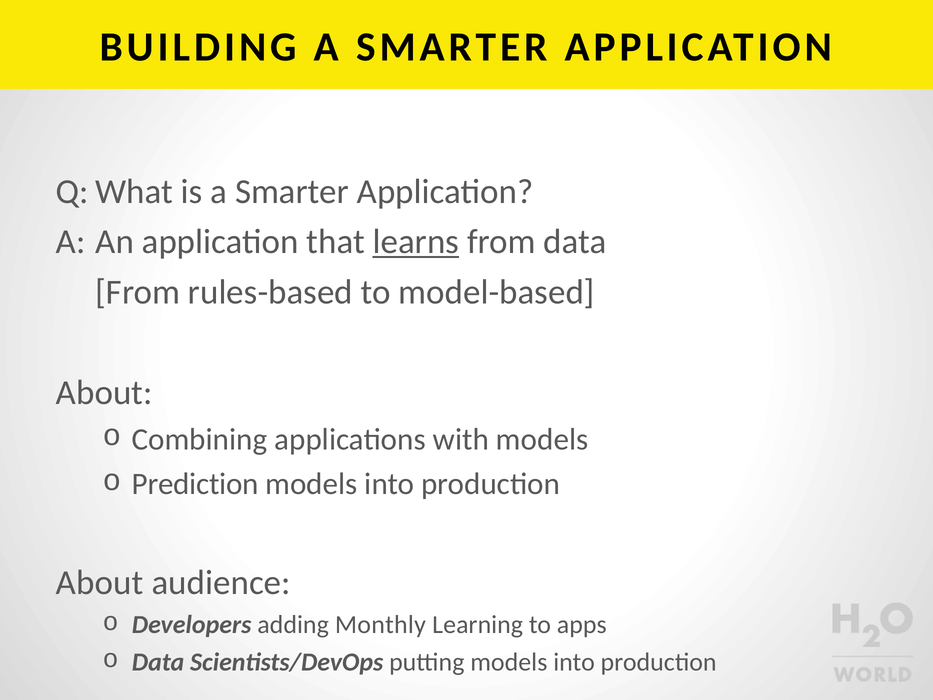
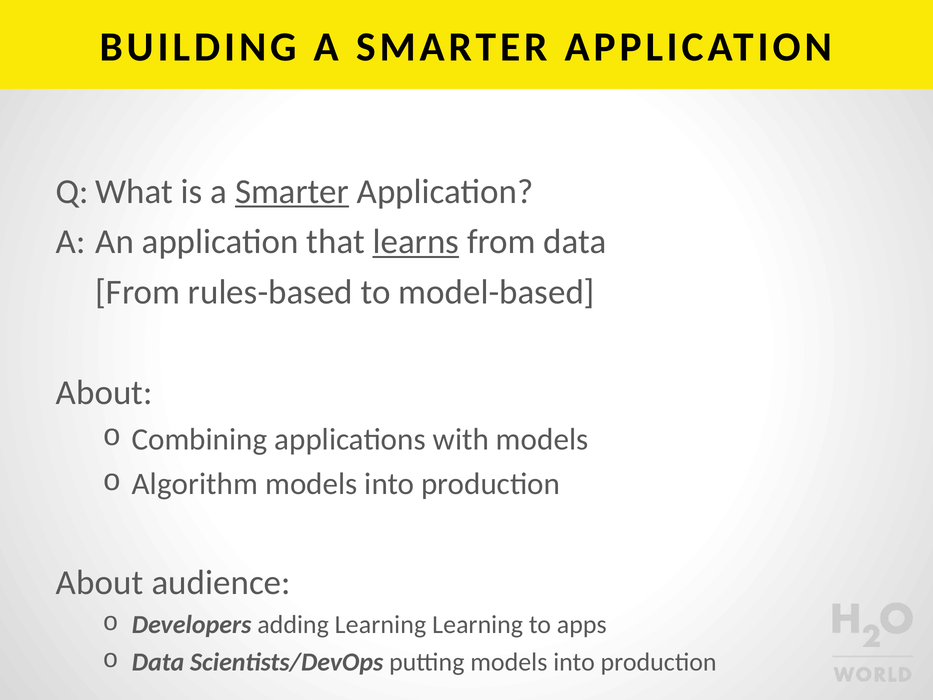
Smarter at (292, 191) underline: none -> present
Prediction: Prediction -> Algorithm
adding Monthly: Monthly -> Learning
